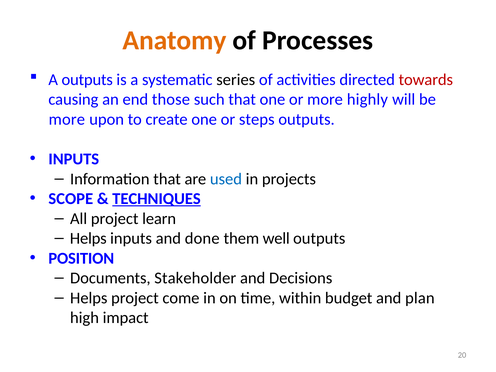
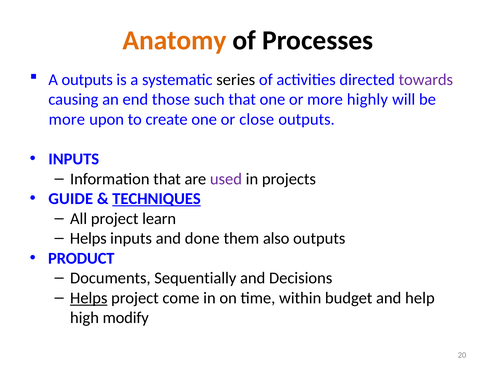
towards colour: red -> purple
steps: steps -> close
used colour: blue -> purple
SCOPE: SCOPE -> GUIDE
well: well -> also
POSITION: POSITION -> PRODUCT
Stakeholder: Stakeholder -> Sequentially
Helps at (89, 298) underline: none -> present
plan: plan -> help
impact: impact -> modify
